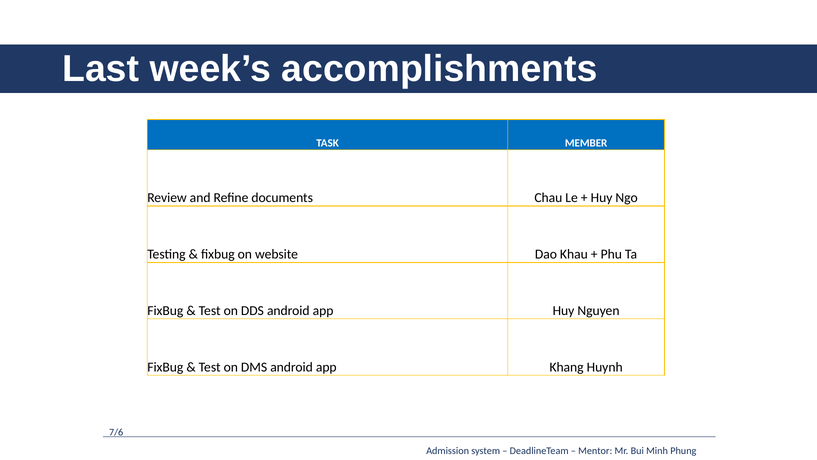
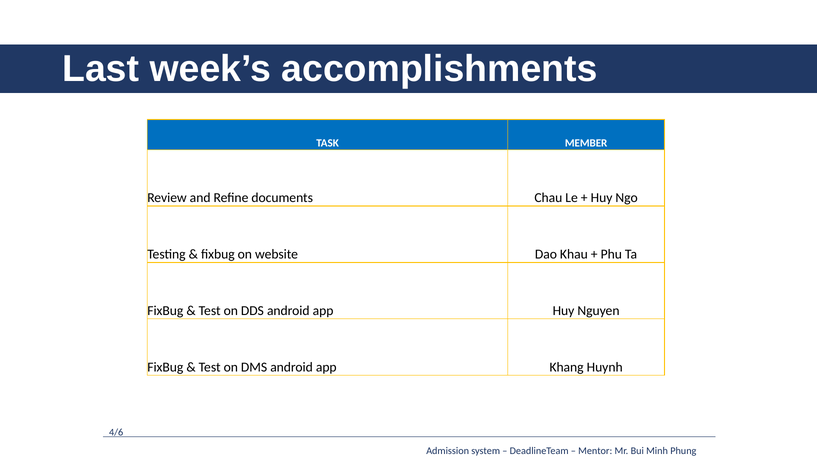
7/6: 7/6 -> 4/6
